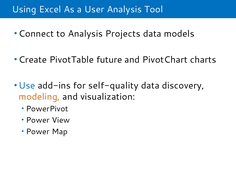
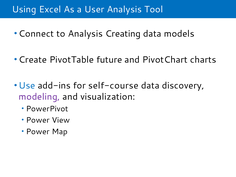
Projects: Projects -> Creating
self-quality: self-quality -> self-course
modeling colour: orange -> purple
